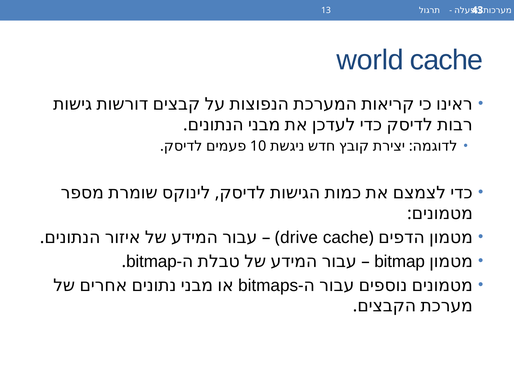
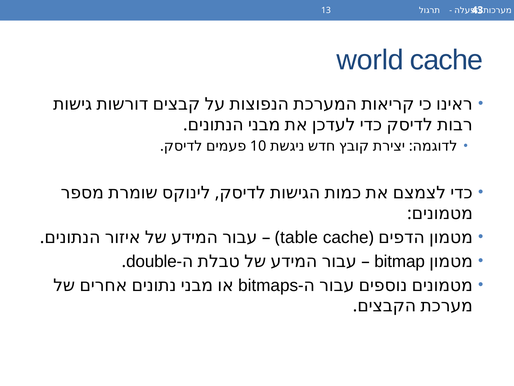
drive: drive -> table
bitmap at (151, 261): bitmap -> double
